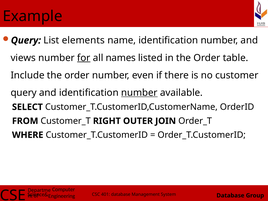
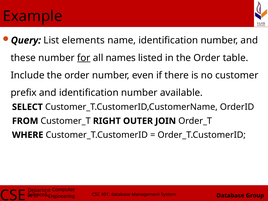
views: views -> these
query at (24, 93): query -> prefix
number at (139, 93) underline: present -> none
